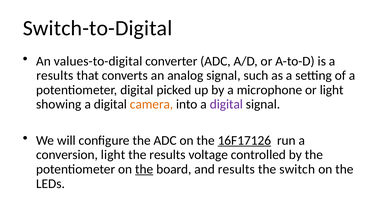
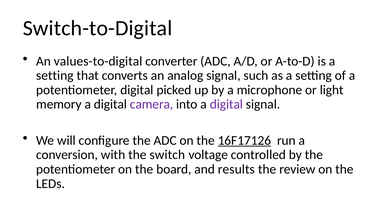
results at (55, 76): results -> setting
showing: showing -> memory
camera colour: orange -> purple
conversion light: light -> with
the results: results -> switch
the at (144, 169) underline: present -> none
switch: switch -> review
